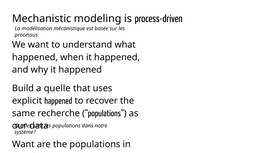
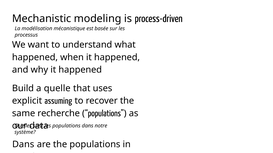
explicit happened: happened -> assuming
Want at (23, 145): Want -> Dans
